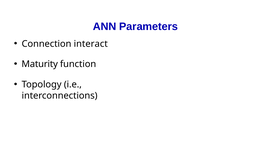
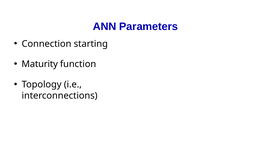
interact: interact -> starting
